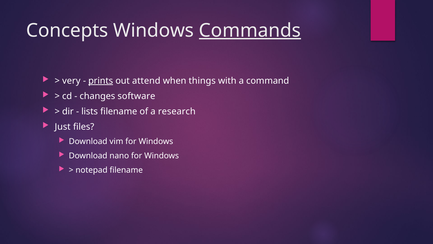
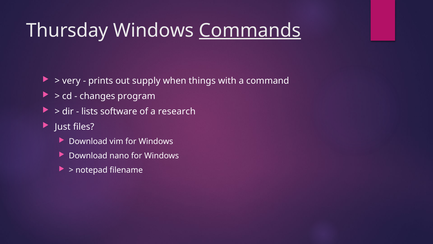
Concepts: Concepts -> Thursday
prints underline: present -> none
attend: attend -> supply
software: software -> program
lists filename: filename -> software
